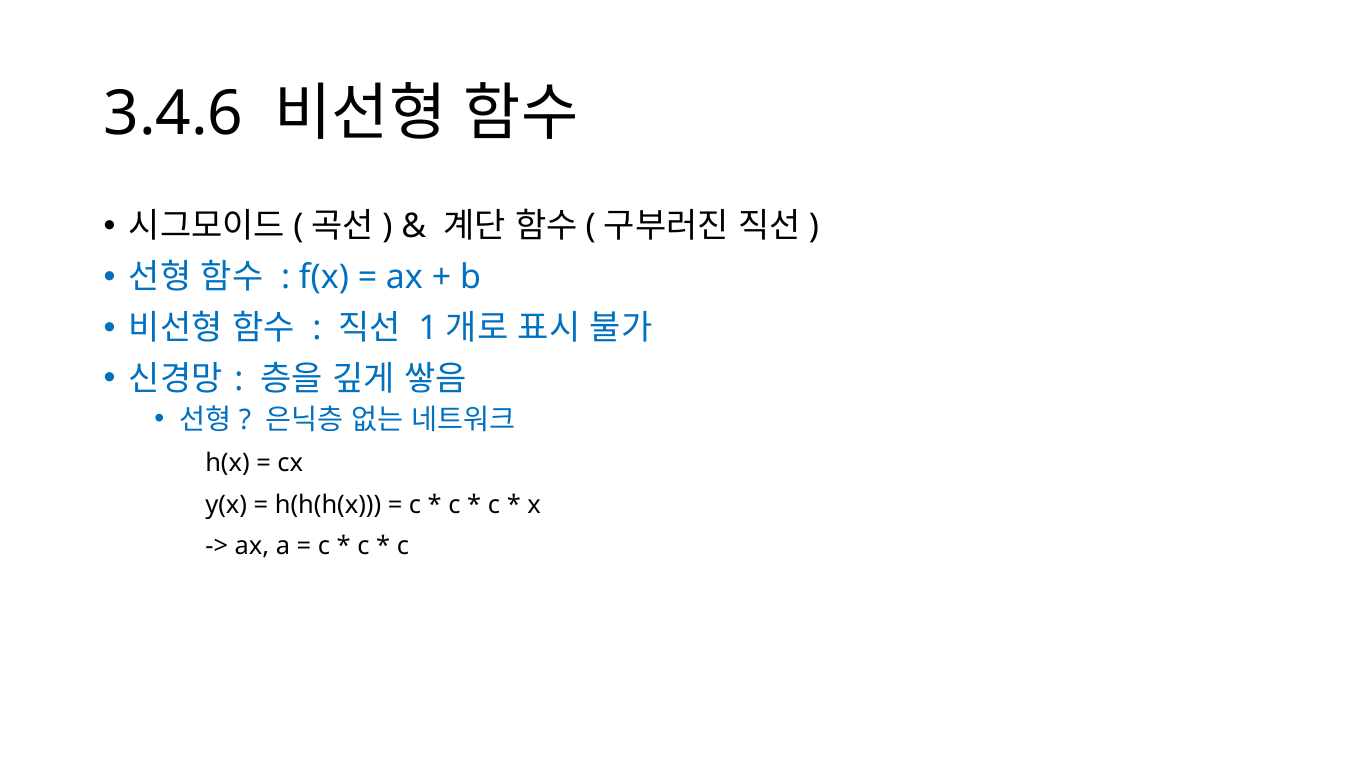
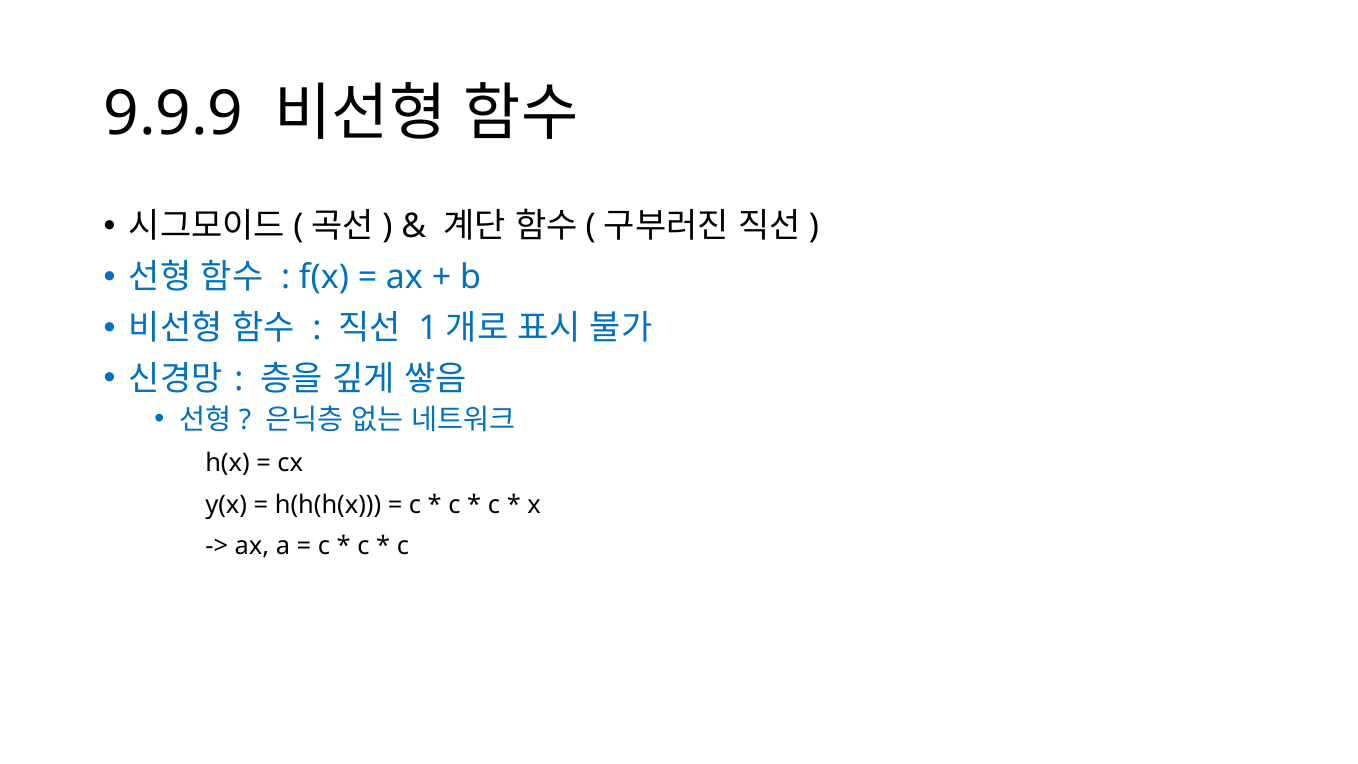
3.4.6: 3.4.6 -> 9.9.9
